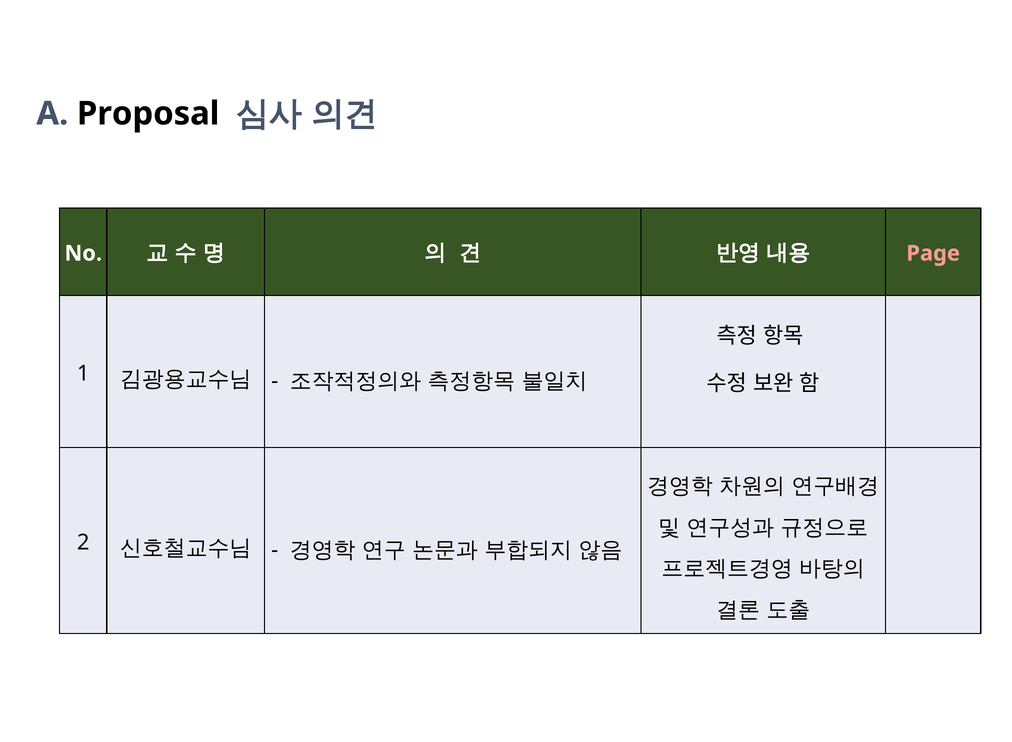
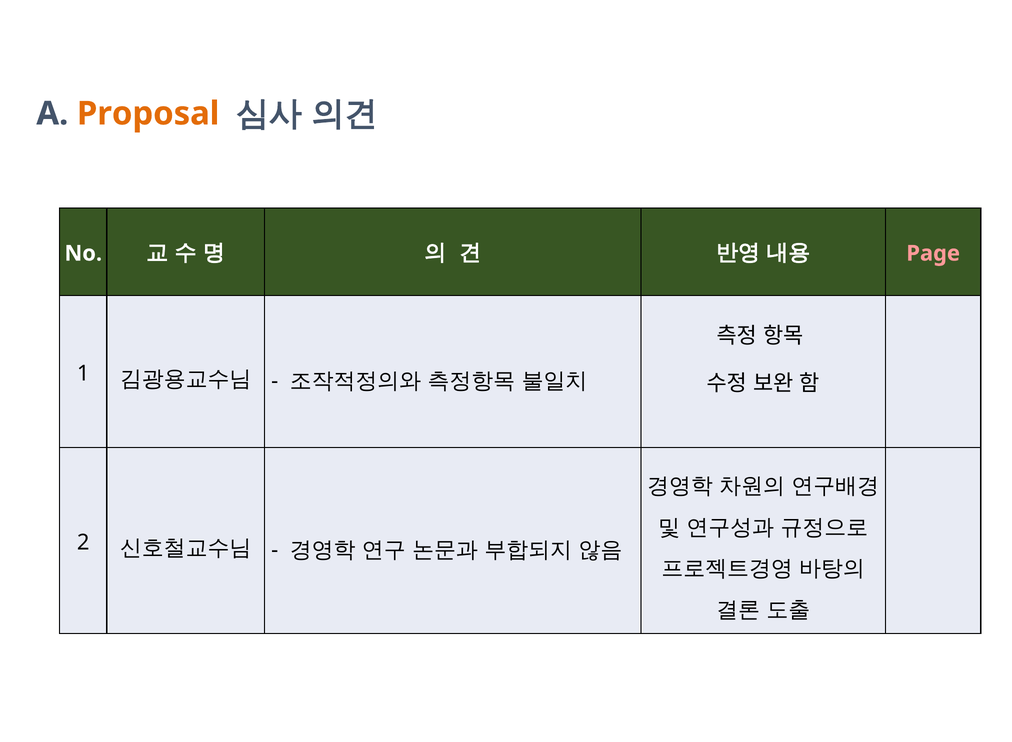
Proposal colour: black -> orange
